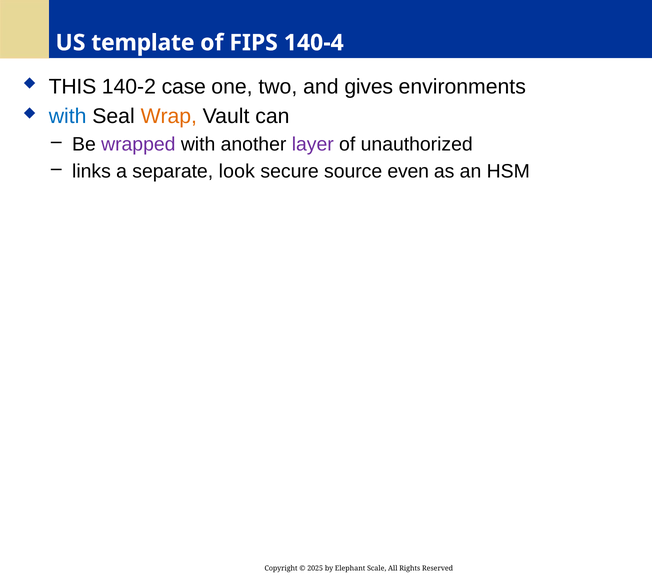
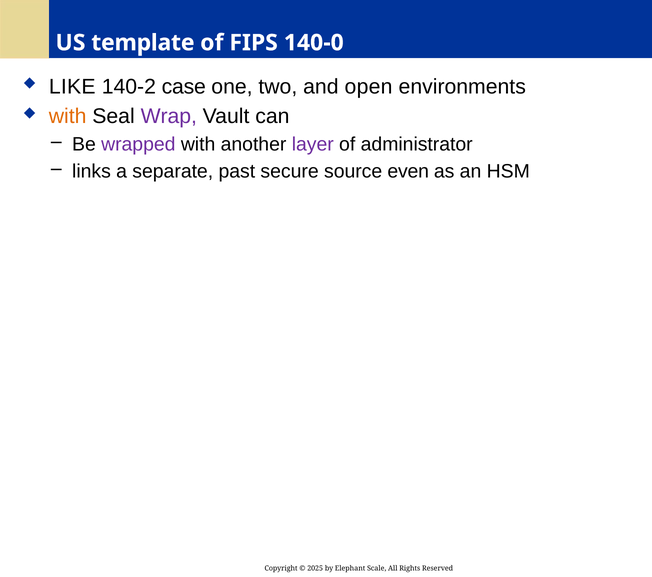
140-4: 140-4 -> 140-0
THIS: THIS -> LIKE
gives: gives -> open
with at (68, 116) colour: blue -> orange
Wrap colour: orange -> purple
unauthorized: unauthorized -> administrator
look: look -> past
